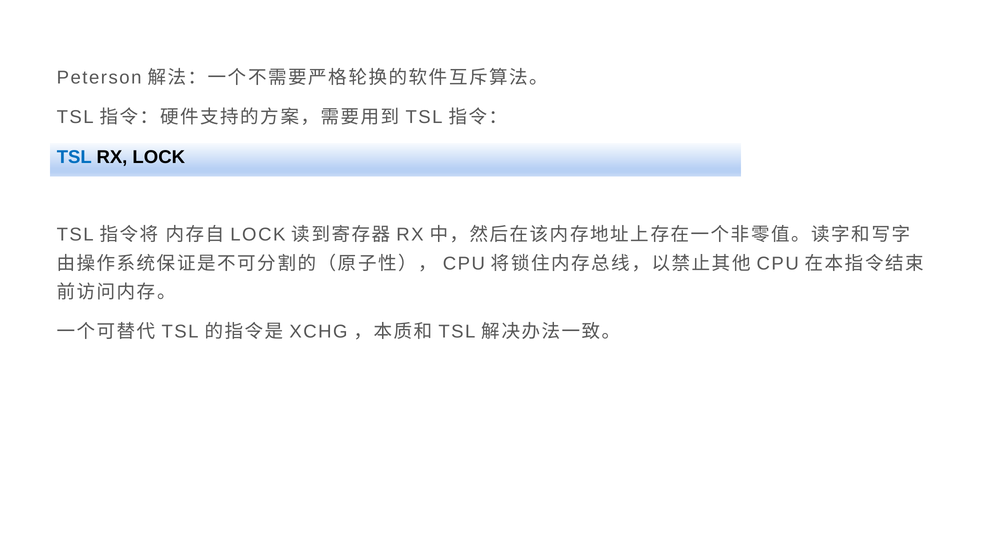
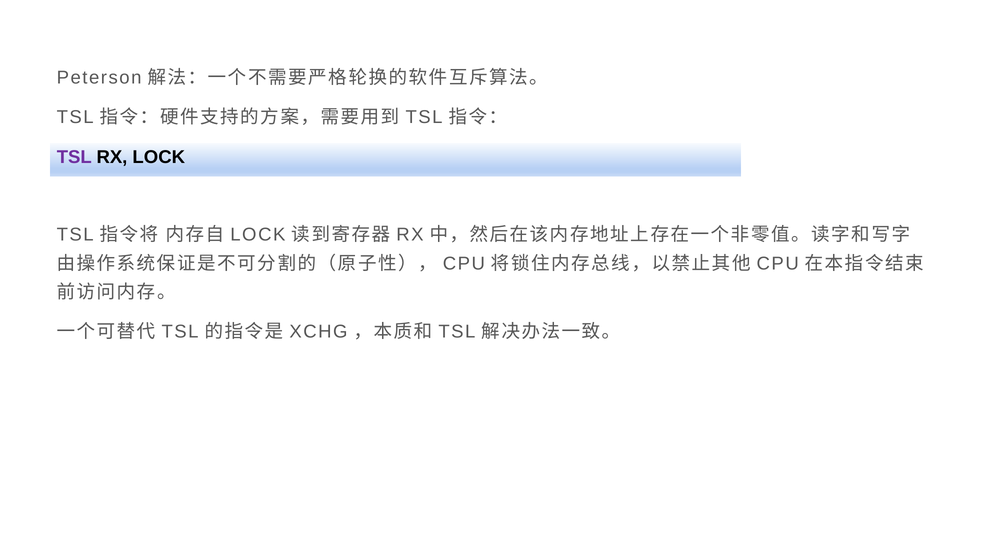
TSL at (74, 157) colour: blue -> purple
